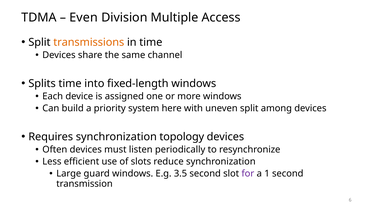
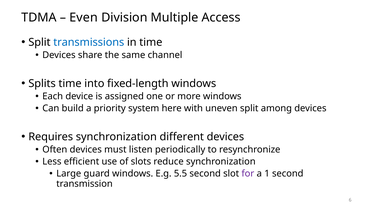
transmissions colour: orange -> blue
topology: topology -> different
3.5: 3.5 -> 5.5
